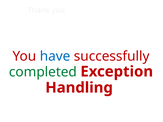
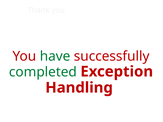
have colour: blue -> green
